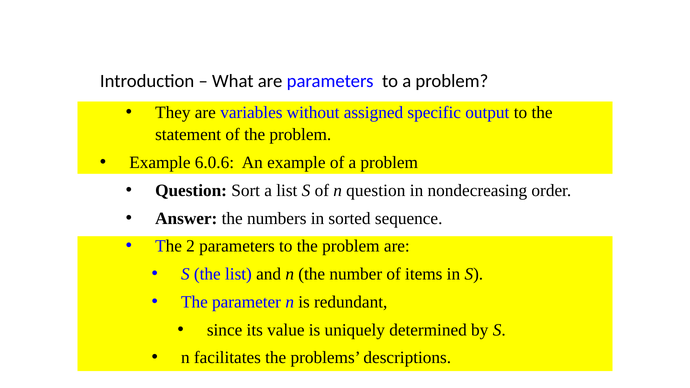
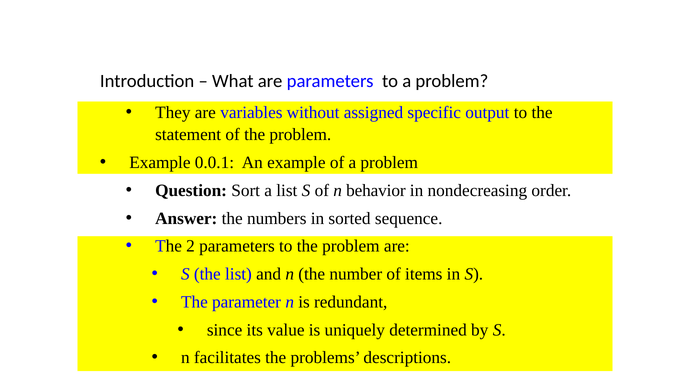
6.0.6: 6.0.6 -> 0.0.1
n question: question -> behavior
